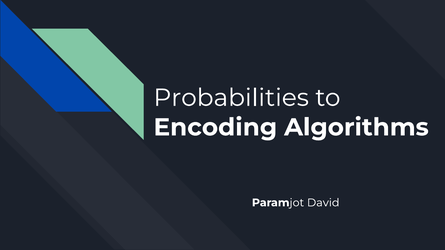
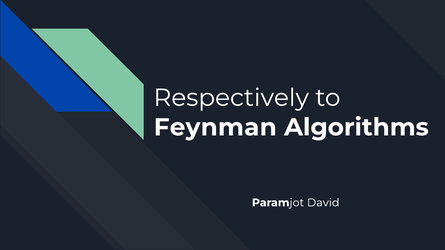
Probabilities: Probabilities -> Respectively
Encoding: Encoding -> Feynman
